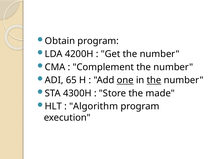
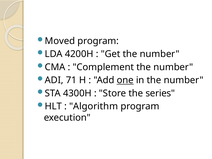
Obtain: Obtain -> Moved
65: 65 -> 71
the at (154, 80) underline: present -> none
made: made -> series
